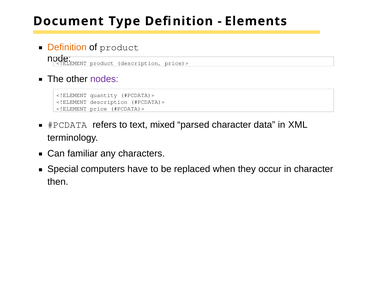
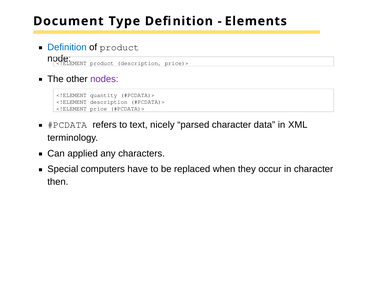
Definition at (67, 47) colour: orange -> blue
mixed: mixed -> nicely
familiar: familiar -> applied
